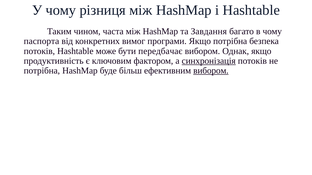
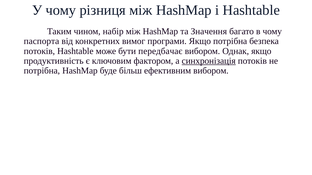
часта: часта -> набір
Завдання: Завдання -> Значення
вибором at (211, 71) underline: present -> none
